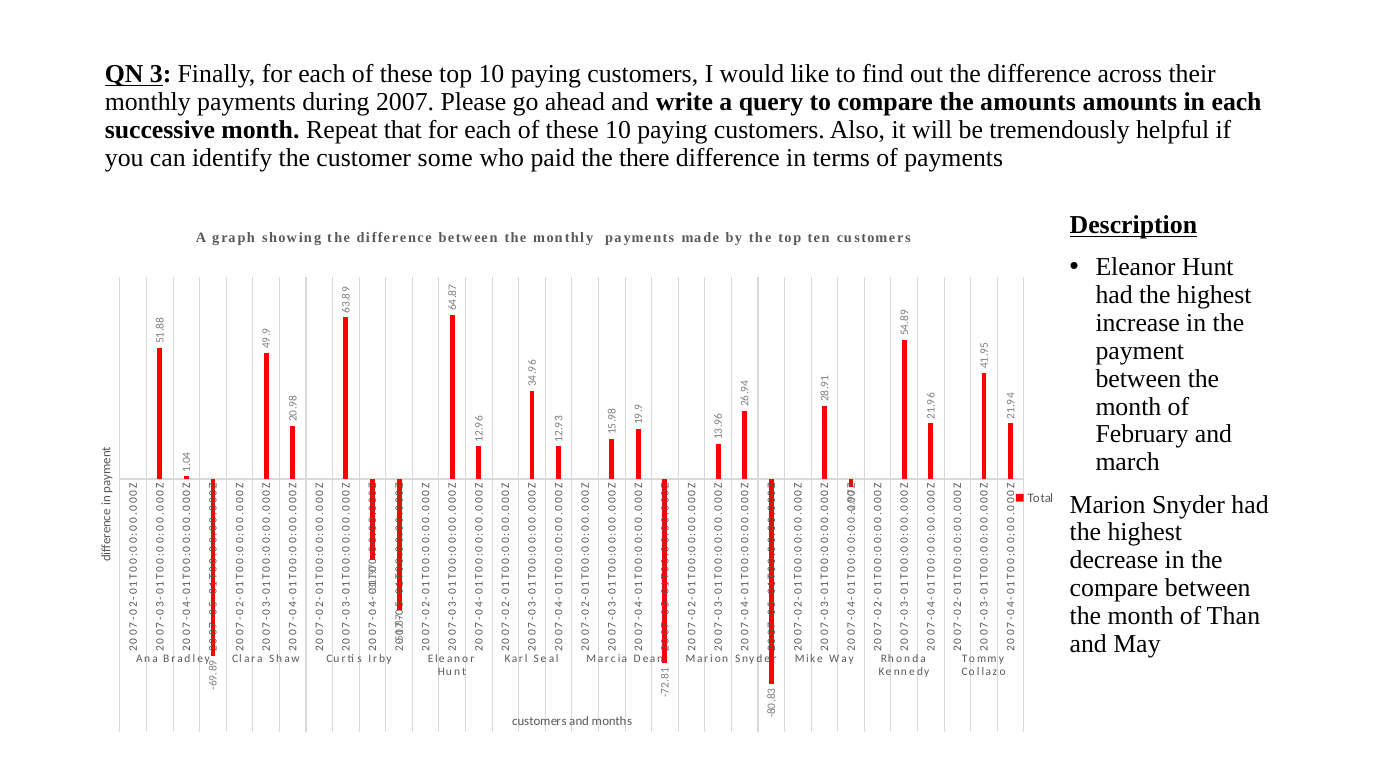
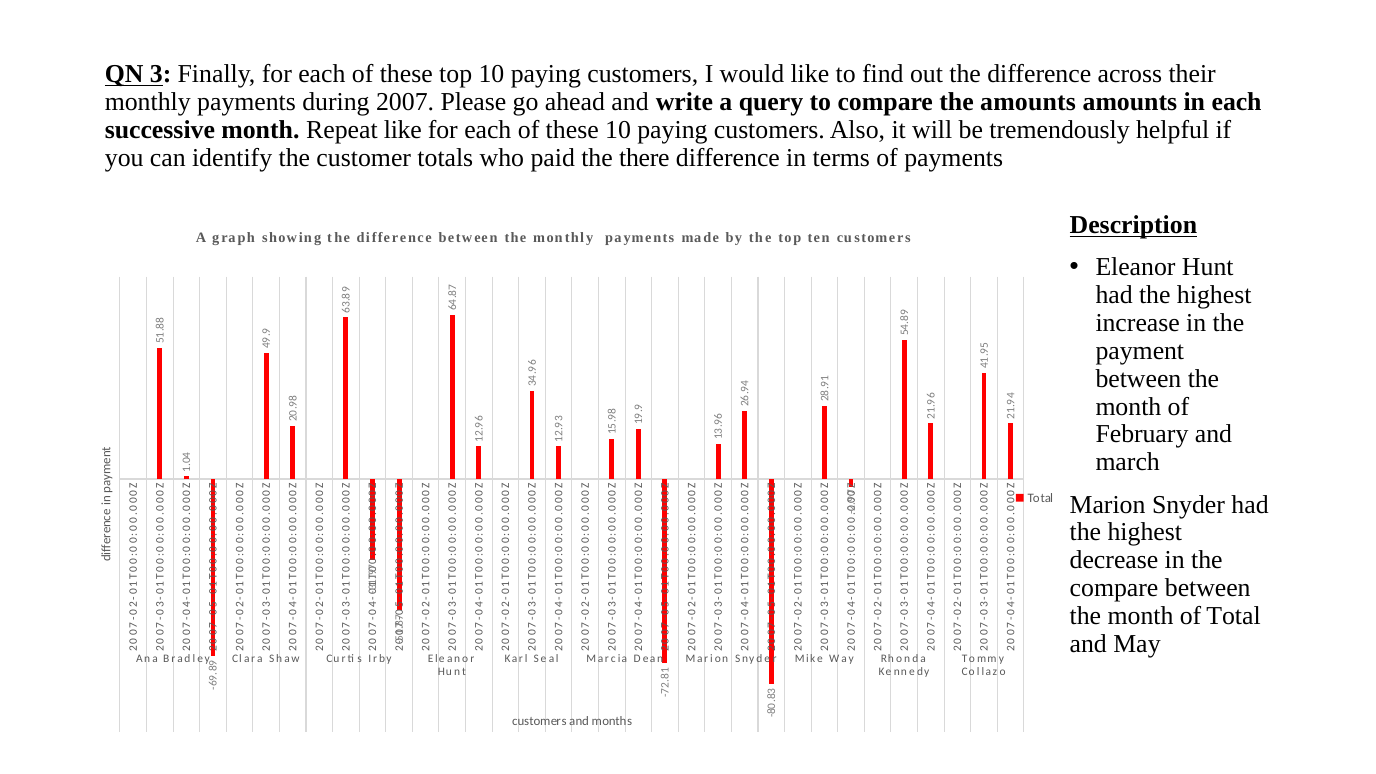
Repeat that: that -> like
some: some -> totals
of Than: Than -> Total
